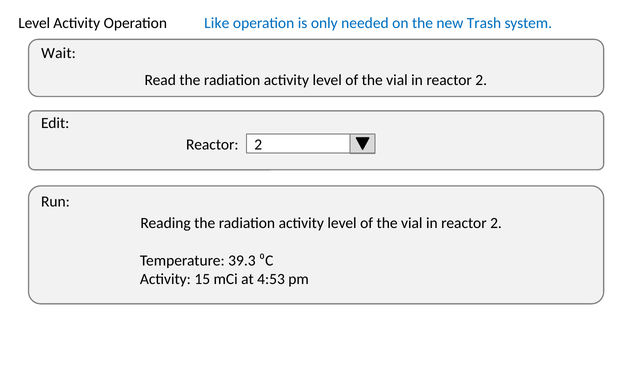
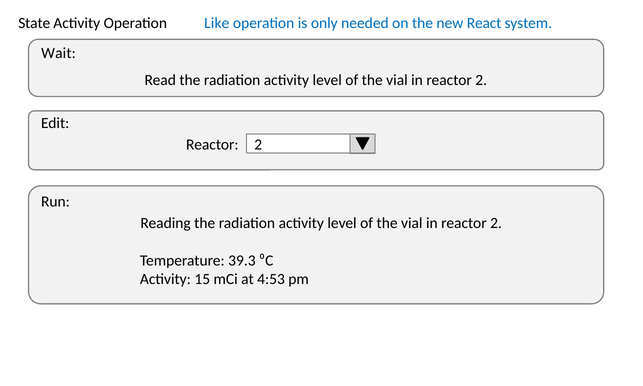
Level at (34, 23): Level -> State
Trash: Trash -> React
